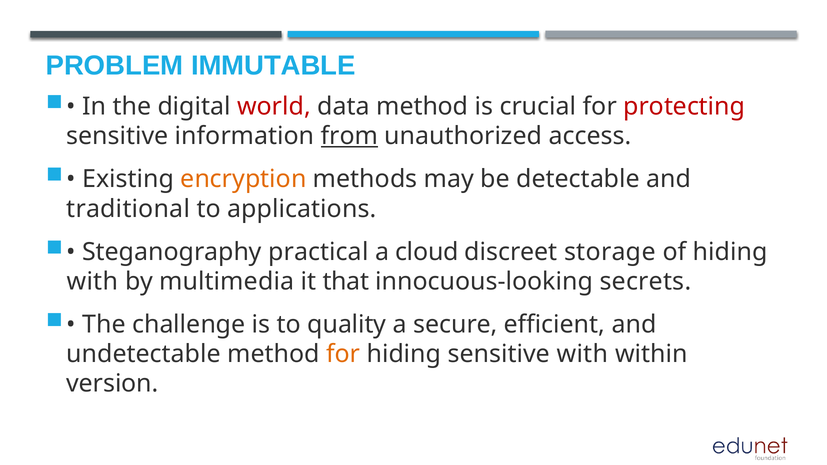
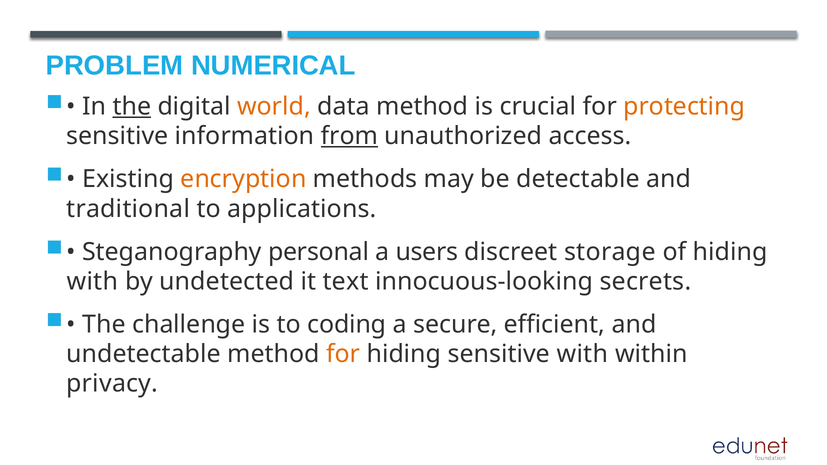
IMMUTABLE: IMMUTABLE -> NUMERICAL
the at (132, 107) underline: none -> present
world colour: red -> orange
protecting colour: red -> orange
practical: practical -> personal
cloud: cloud -> users
multimedia: multimedia -> undetected
that: that -> text
quality: quality -> coding
version: version -> privacy
